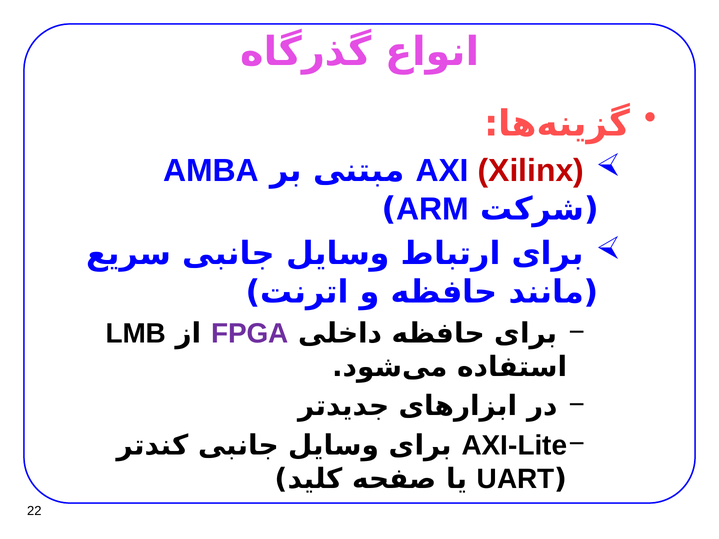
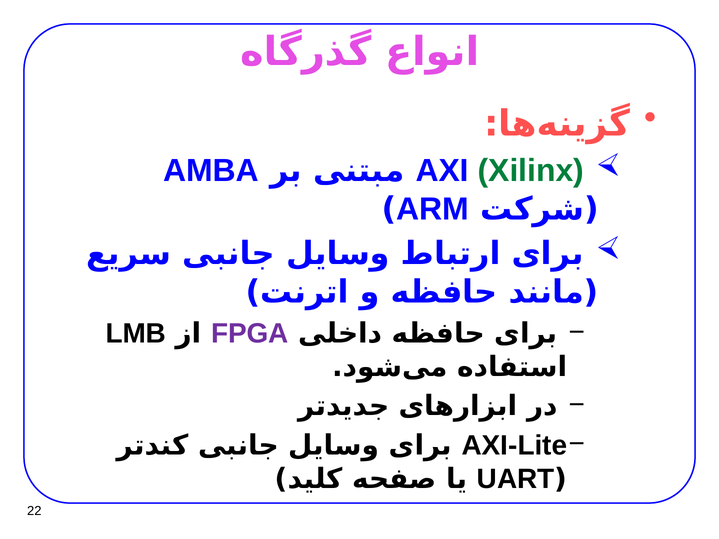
Xilinx colour: red -> green
